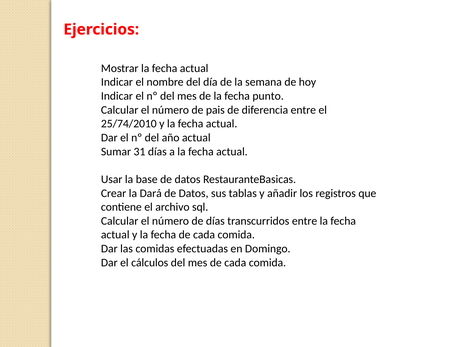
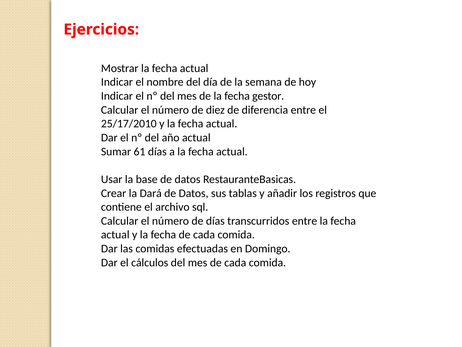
punto: punto -> gestor
pais: pais -> diez
25/74/2010: 25/74/2010 -> 25/17/2010
31: 31 -> 61
